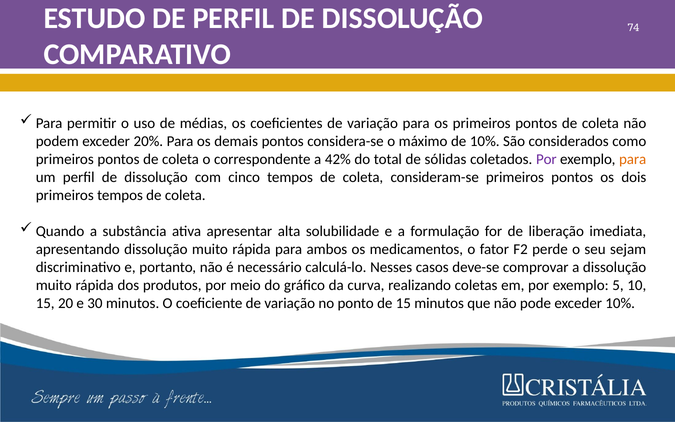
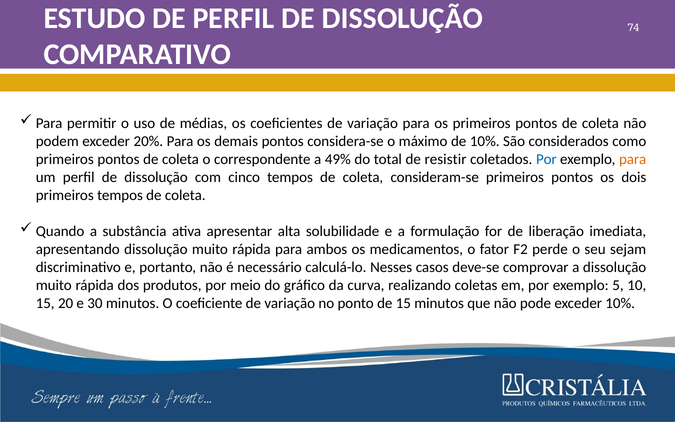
42%: 42% -> 49%
sólidas: sólidas -> resistir
Por at (546, 159) colour: purple -> blue
